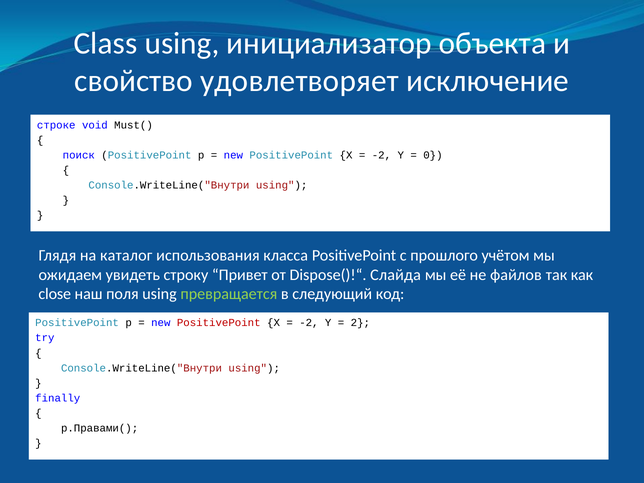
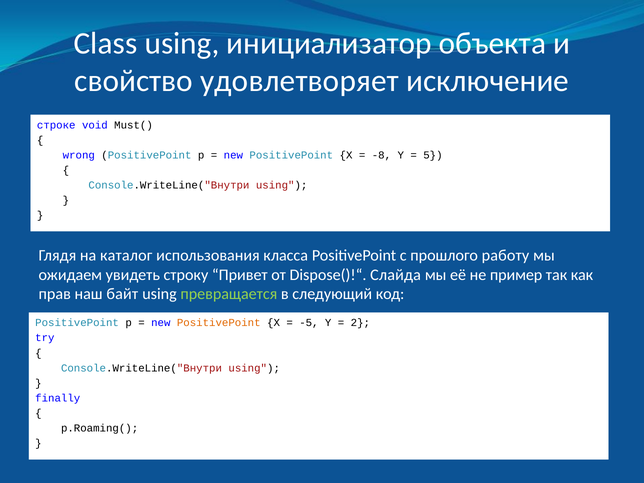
поиск: поиск -> wrong
-2 at (381, 155): -2 -> -8
0: 0 -> 5
учётом: учётом -> работу
файлов: файлов -> пример
close: close -> прав
поля: поля -> байт
PositivePoint at (219, 323) colour: red -> orange
-2 at (309, 323): -2 -> -5
p.Правами(: p.Правами( -> p.Roaming(
